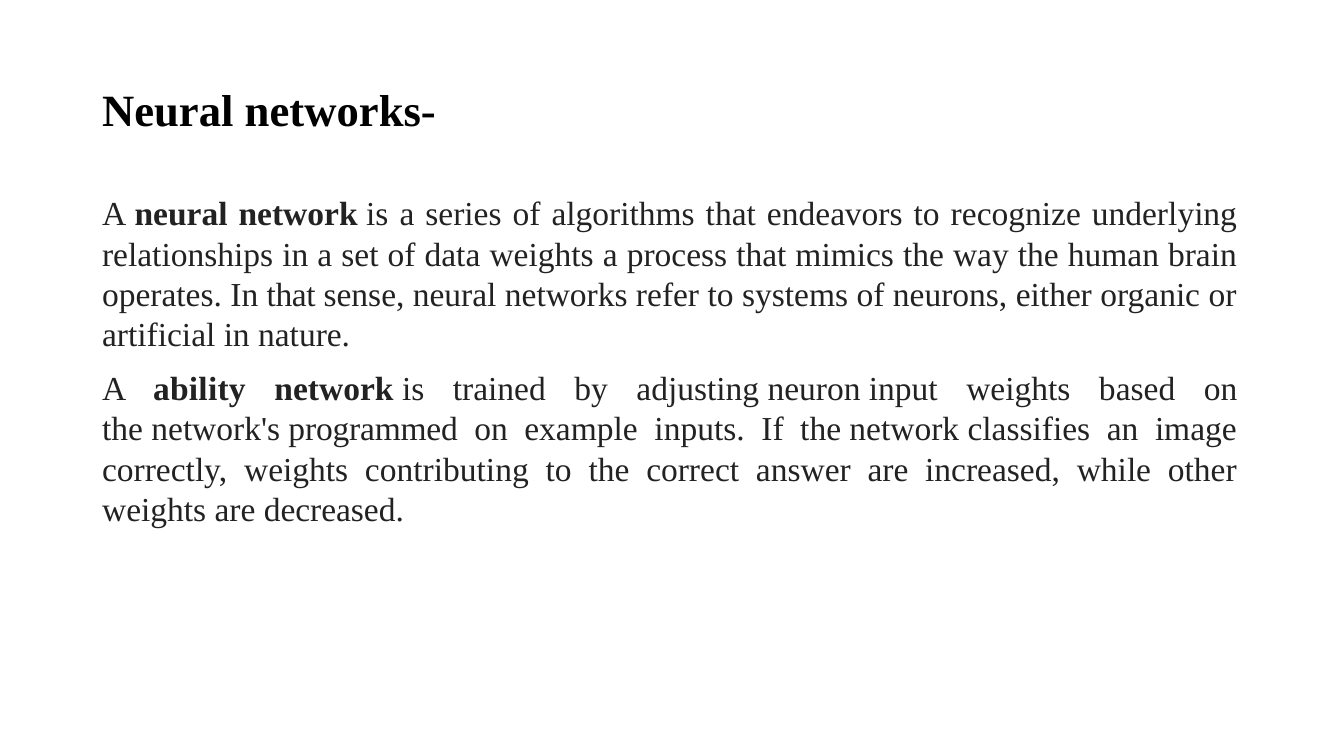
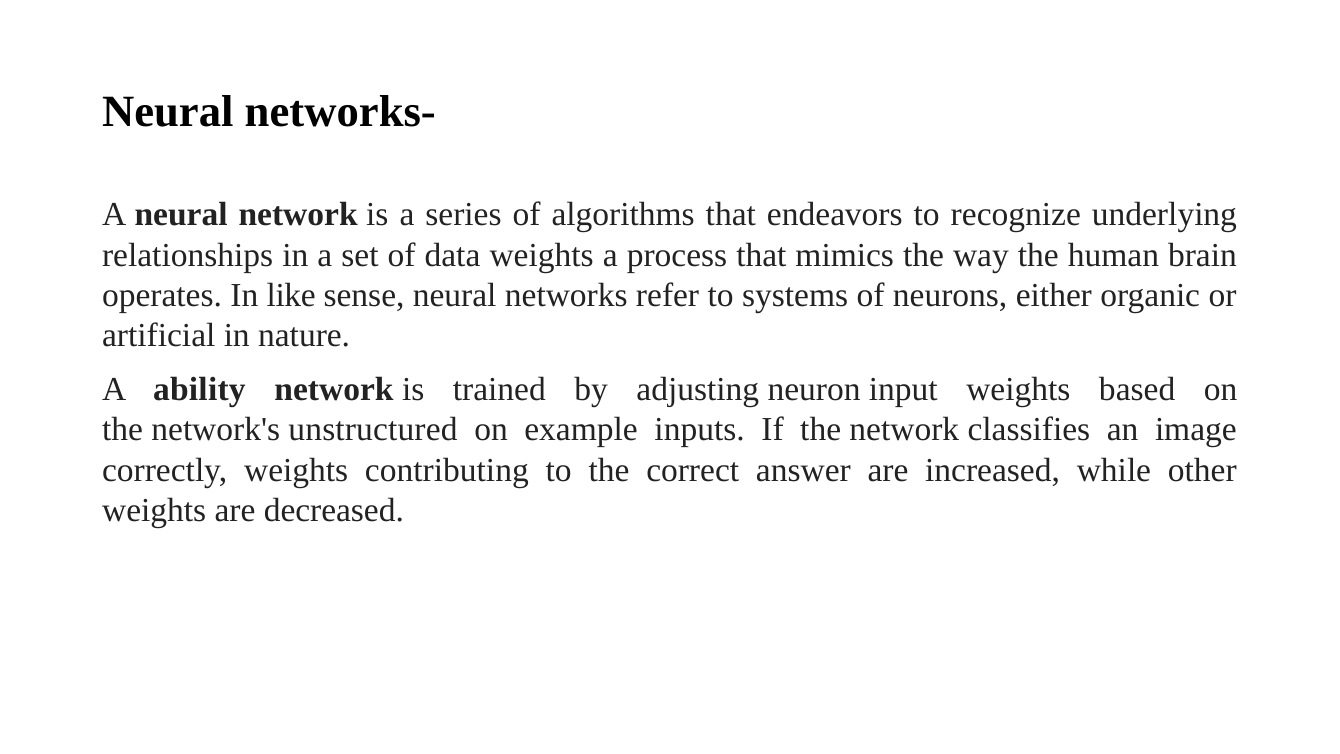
In that: that -> like
programmed: programmed -> unstructured
